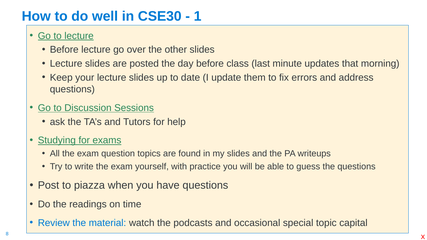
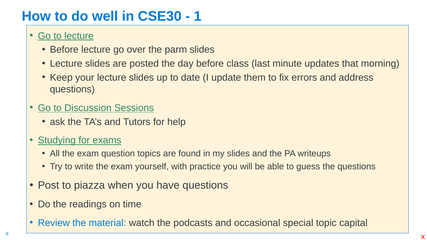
other: other -> parm
